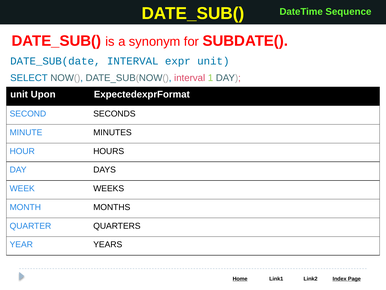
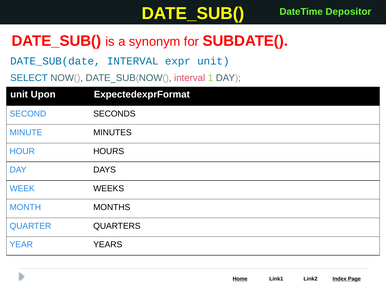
Sequence: Sequence -> Depositor
